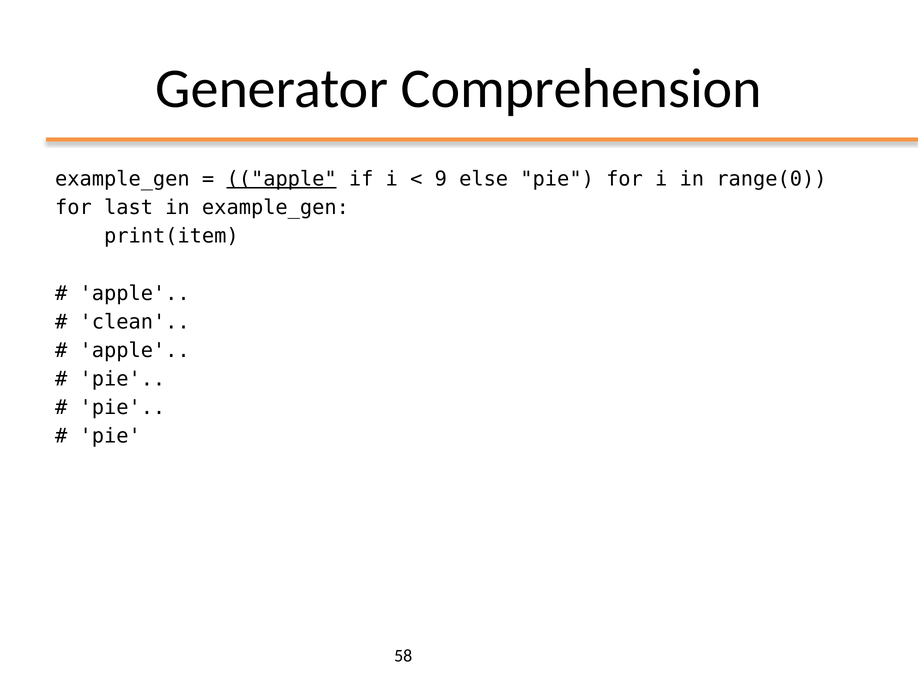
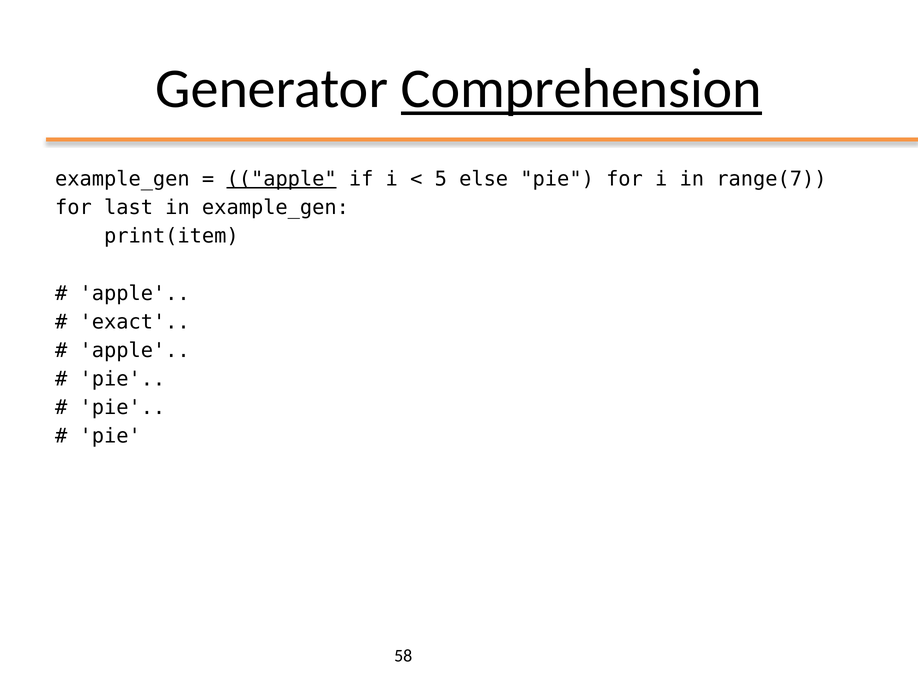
Comprehension underline: none -> present
9: 9 -> 5
range(0: range(0 -> range(7
clean: clean -> exact
